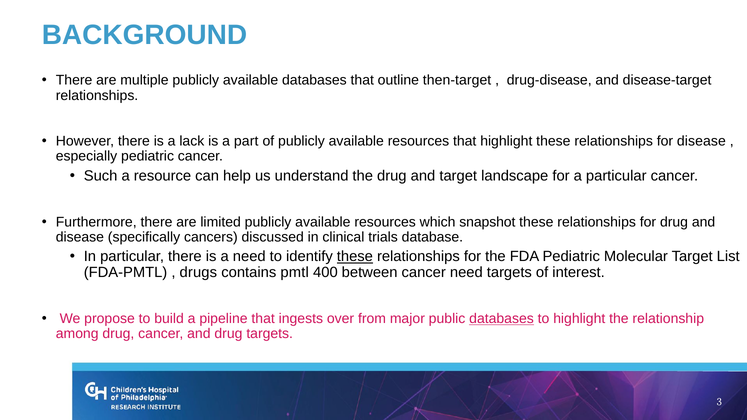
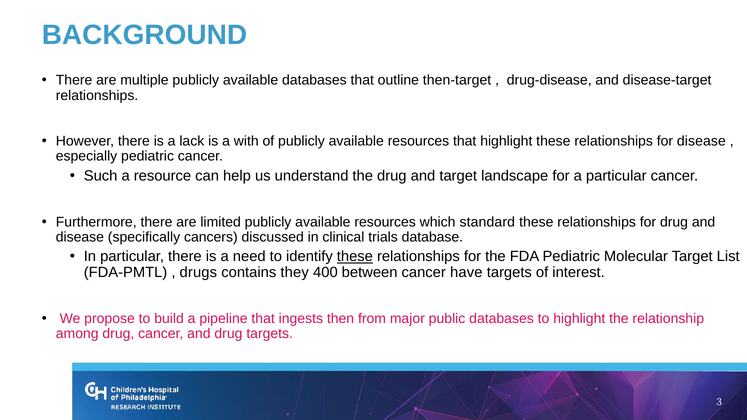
part: part -> with
snapshot: snapshot -> standard
pmtl: pmtl -> they
cancer need: need -> have
over: over -> then
databases at (502, 319) underline: present -> none
